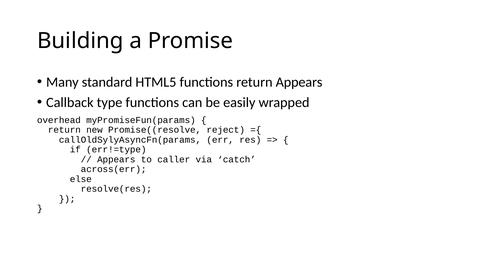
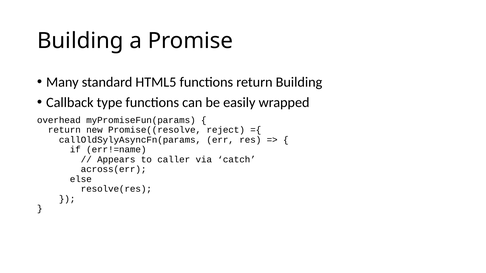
return Appears: Appears -> Building
err!=type: err!=type -> err!=name
